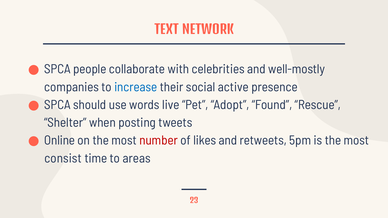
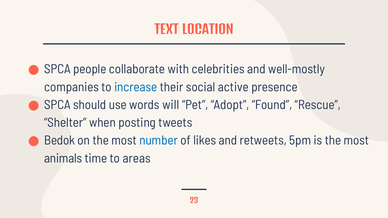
NETWORK: NETWORK -> LOCATION
live: live -> will
Online: Online -> Bedok
number colour: red -> blue
consist: consist -> animals
